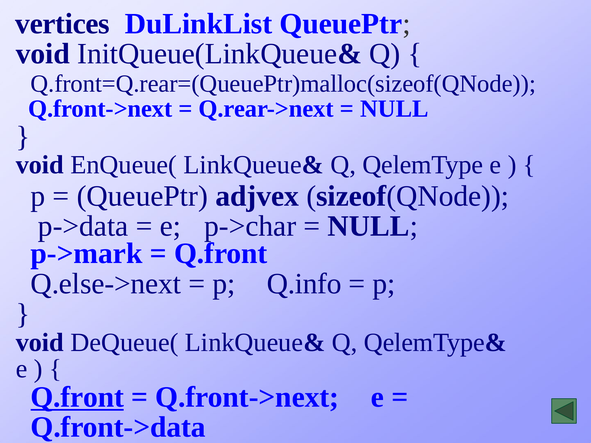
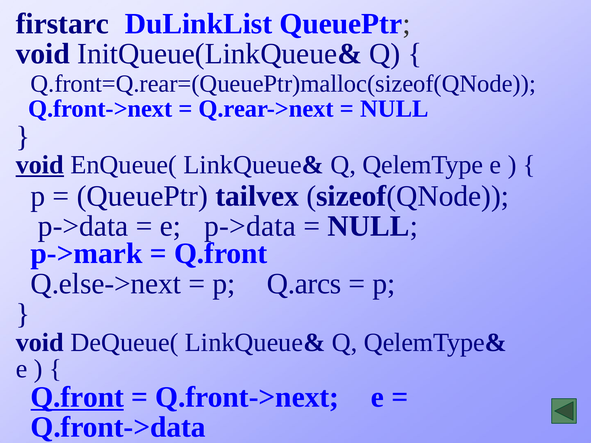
vertices: vertices -> firstarc
void at (40, 165) underline: none -> present
adjvex: adjvex -> tailvex
e p->char: p->char -> p->data
Q.info: Q.info -> Q.arcs
